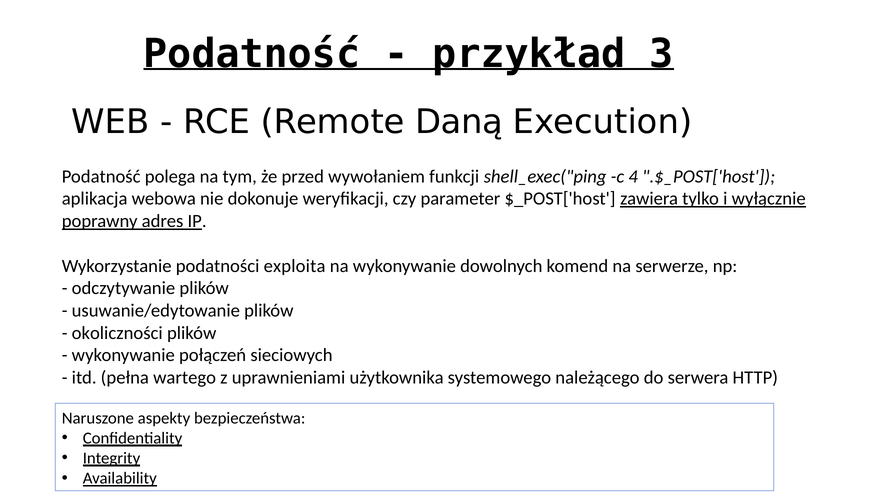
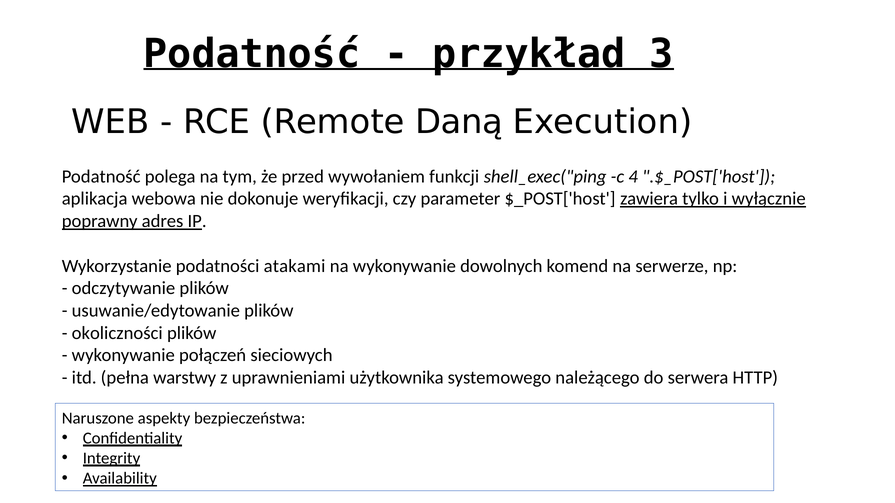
exploita: exploita -> atakami
wartego: wartego -> warstwy
